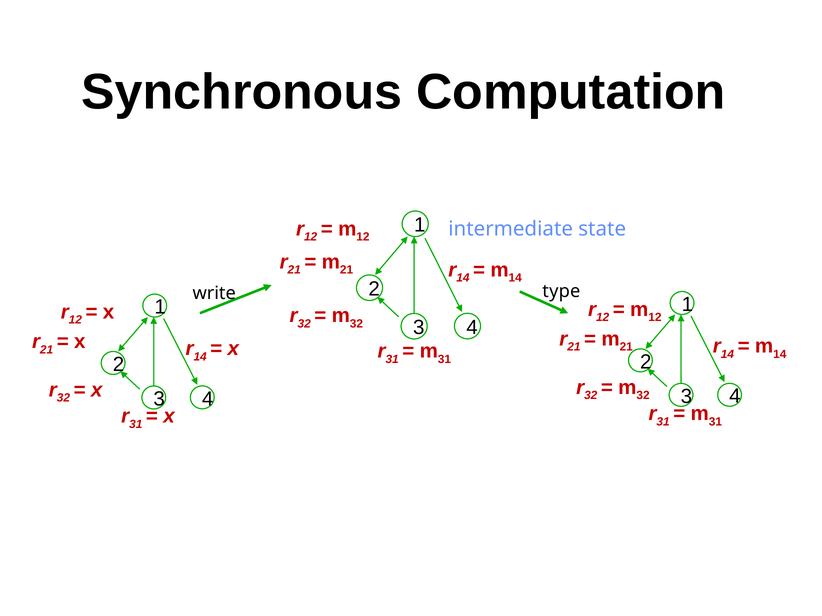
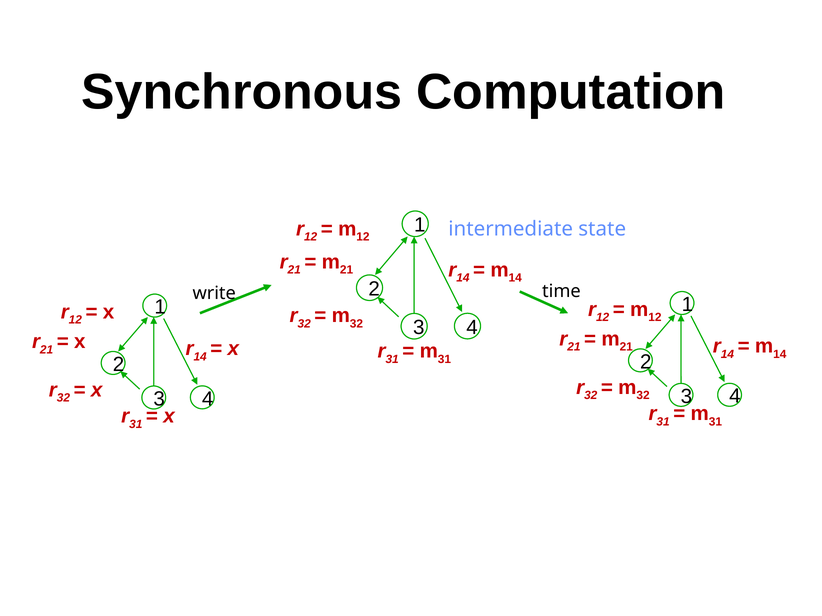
type: type -> time
